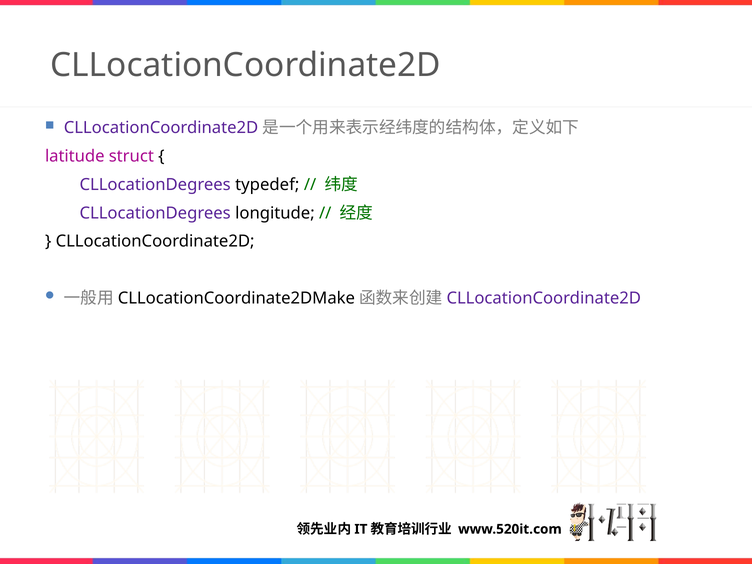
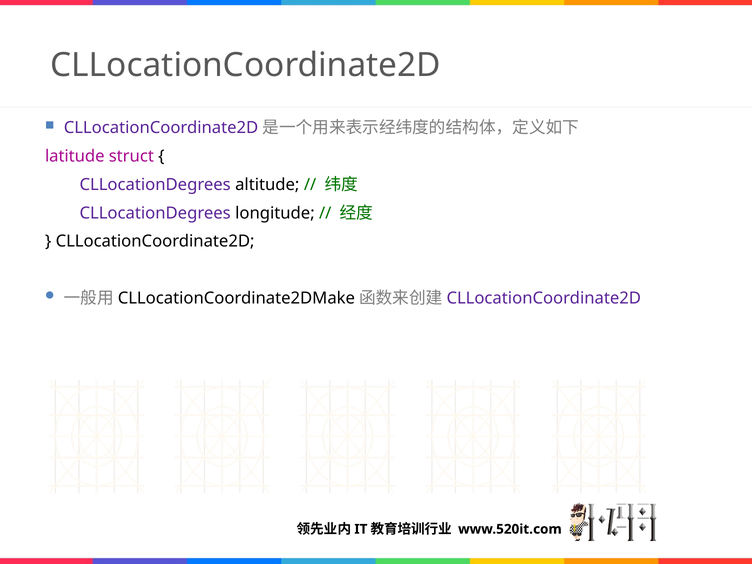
typedef: typedef -> altitude
